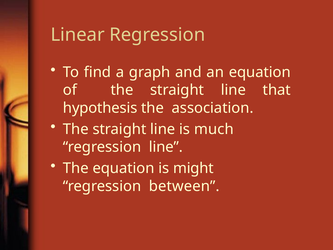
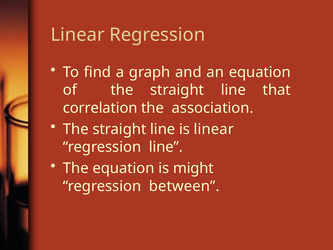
hypothesis: hypothesis -> correlation
is much: much -> linear
